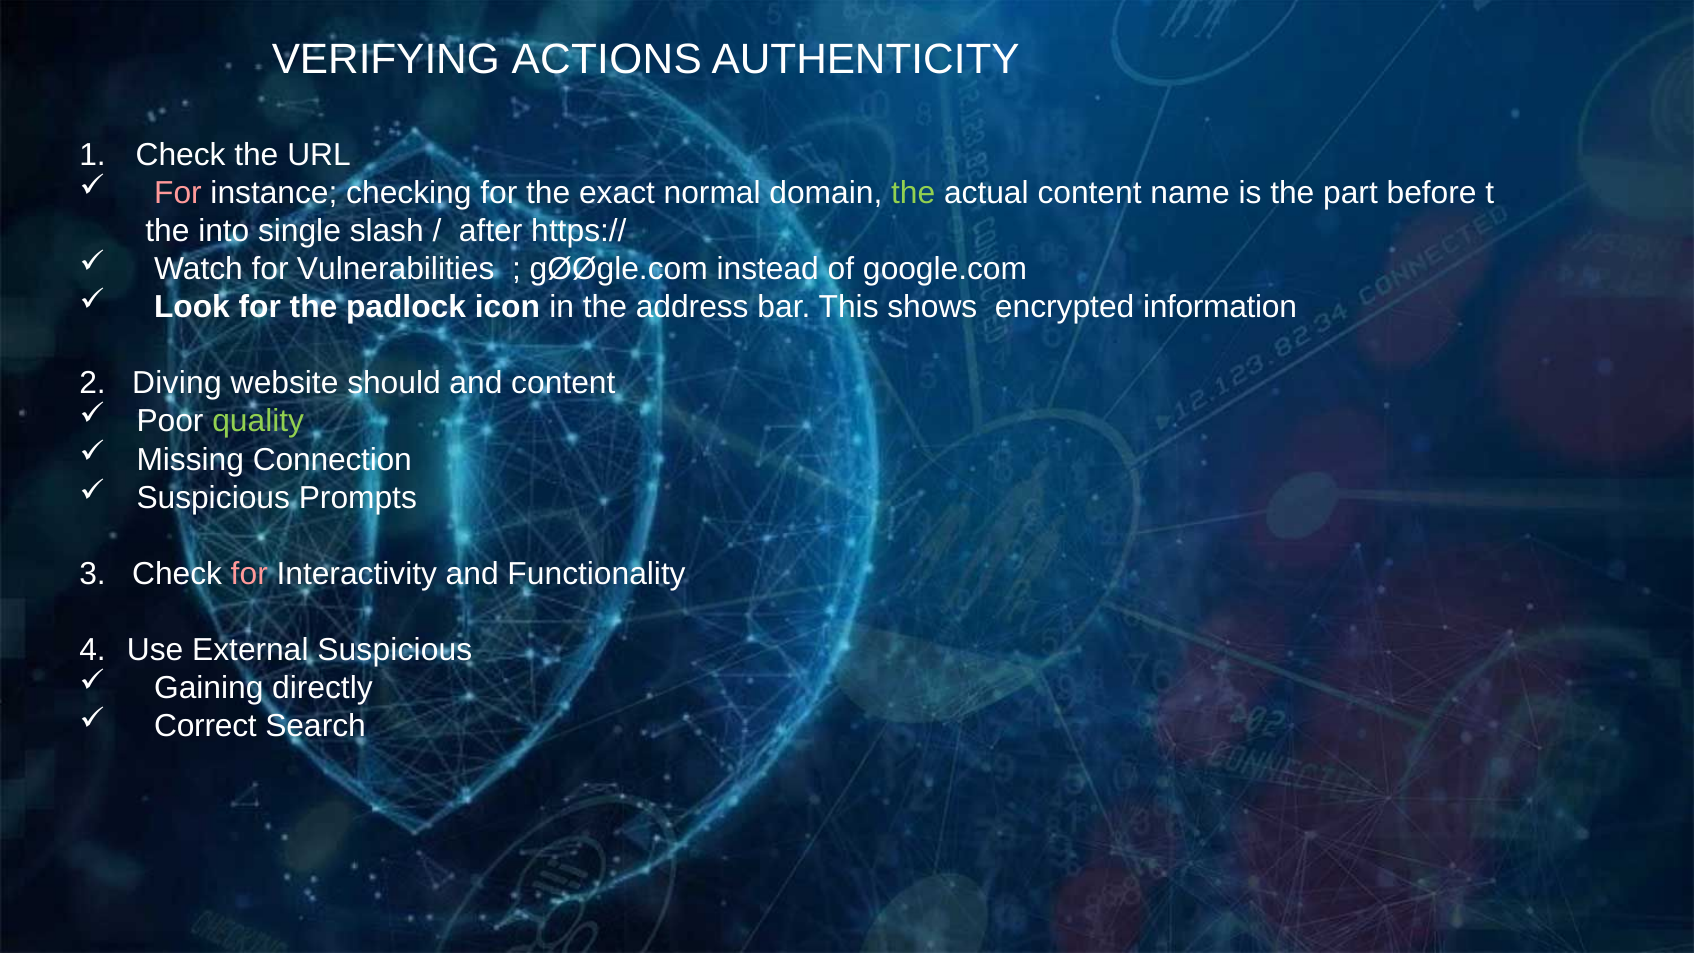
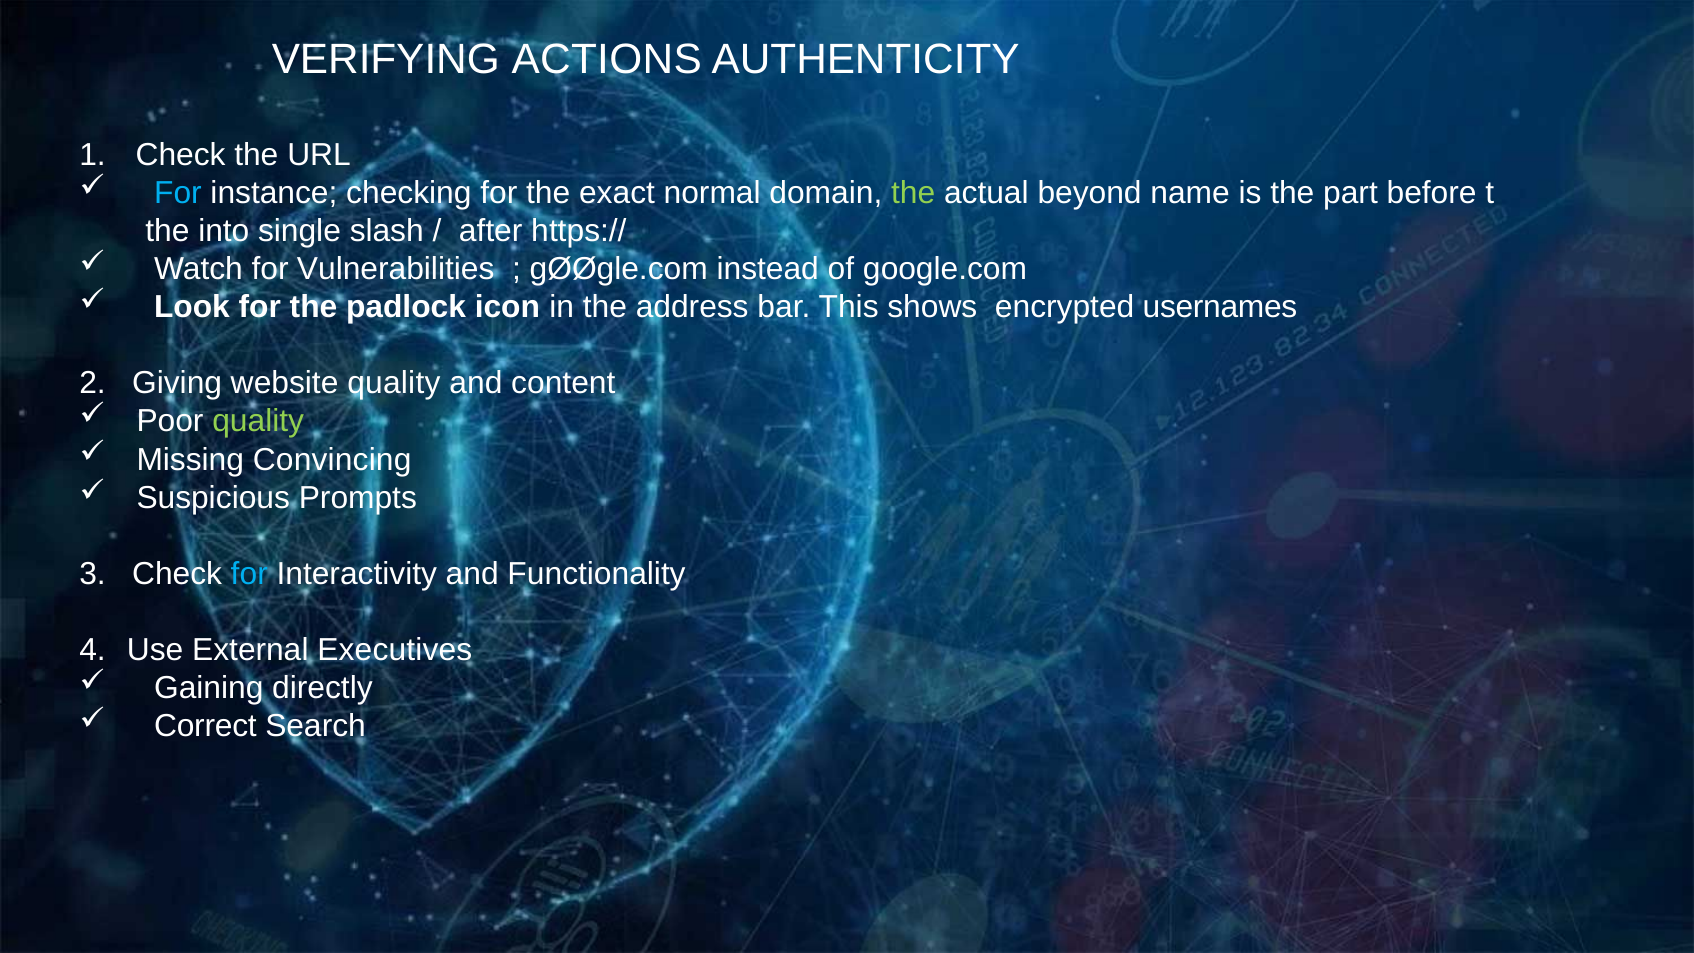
For at (178, 193) colour: pink -> light blue
actual content: content -> beyond
information: information -> usernames
Diving: Diving -> Giving
website should: should -> quality
Connection: Connection -> Convincing
for at (249, 574) colour: pink -> light blue
External Suspicious: Suspicious -> Executives
